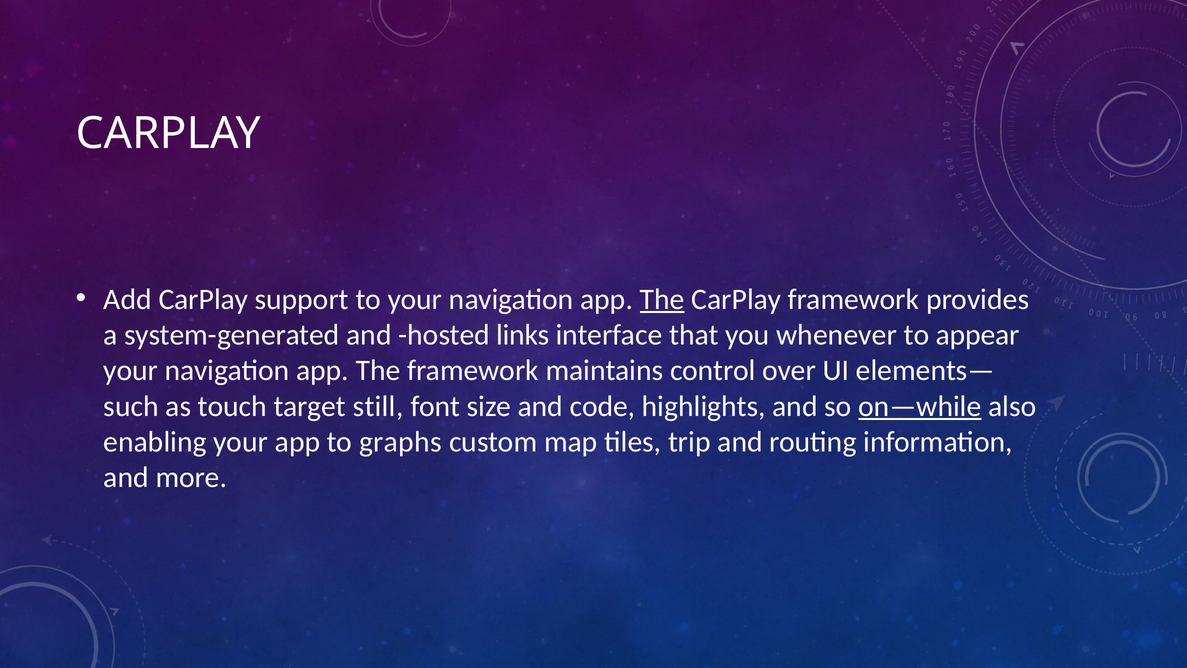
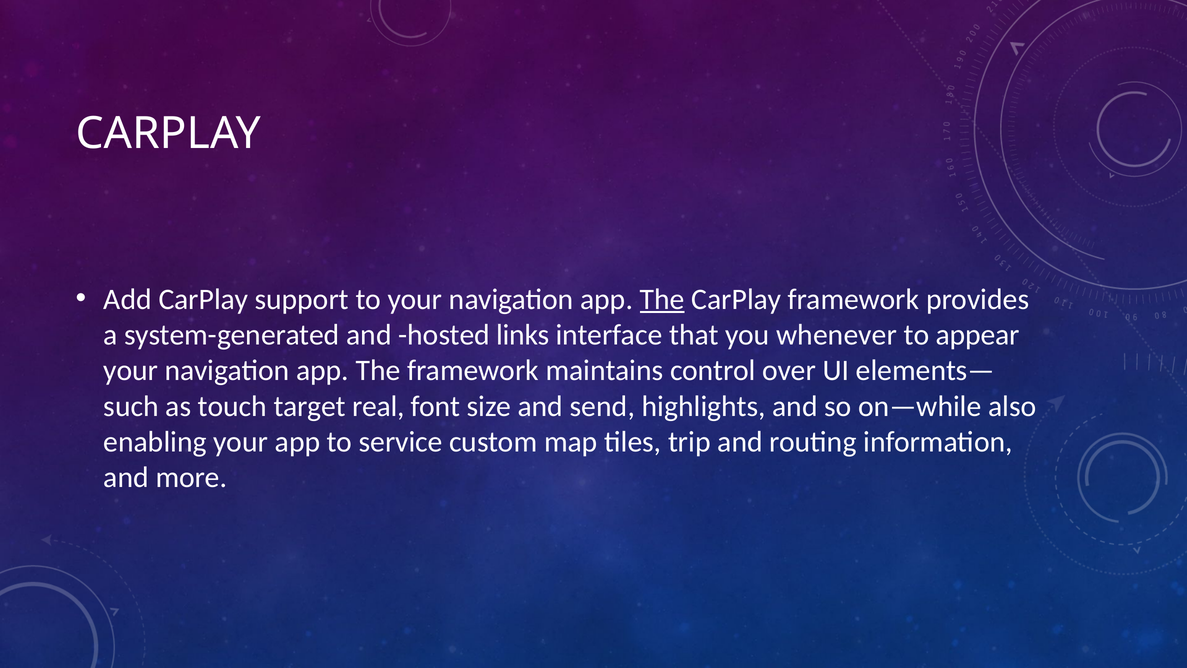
still: still -> real
code: code -> send
on—while underline: present -> none
graphs: graphs -> service
